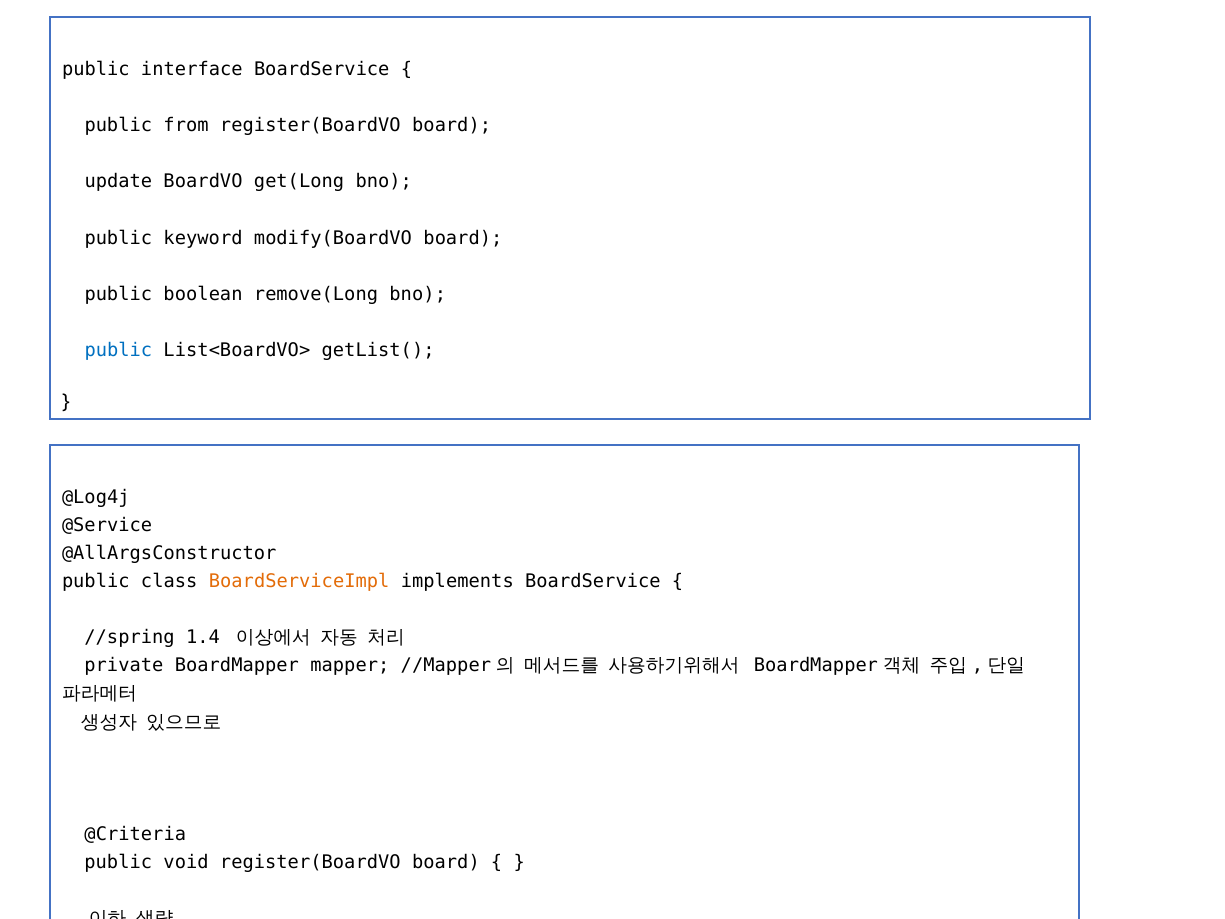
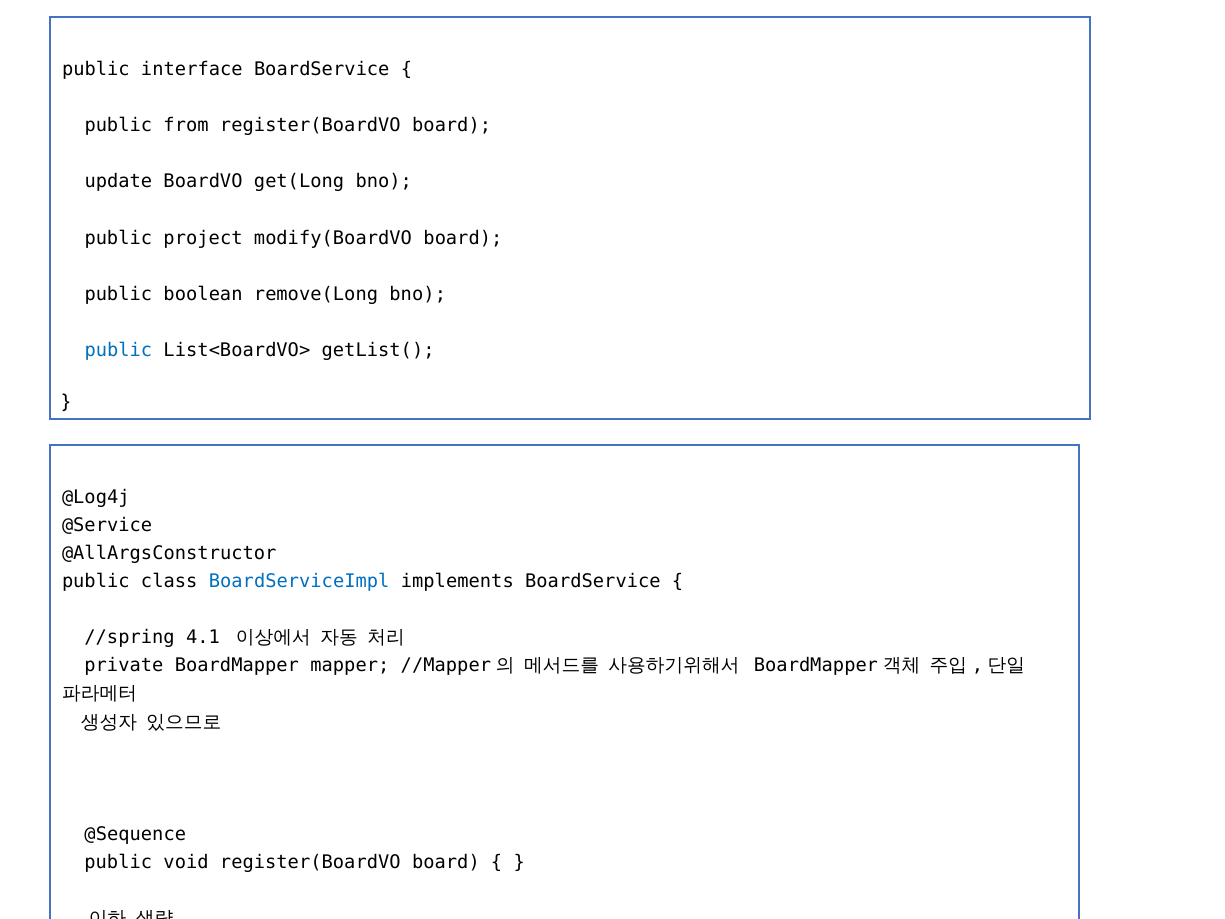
keyword: keyword -> project
BoardServiceImpl colour: orange -> blue
1.4: 1.4 -> 4.1
@Criteria: @Criteria -> @Sequence
